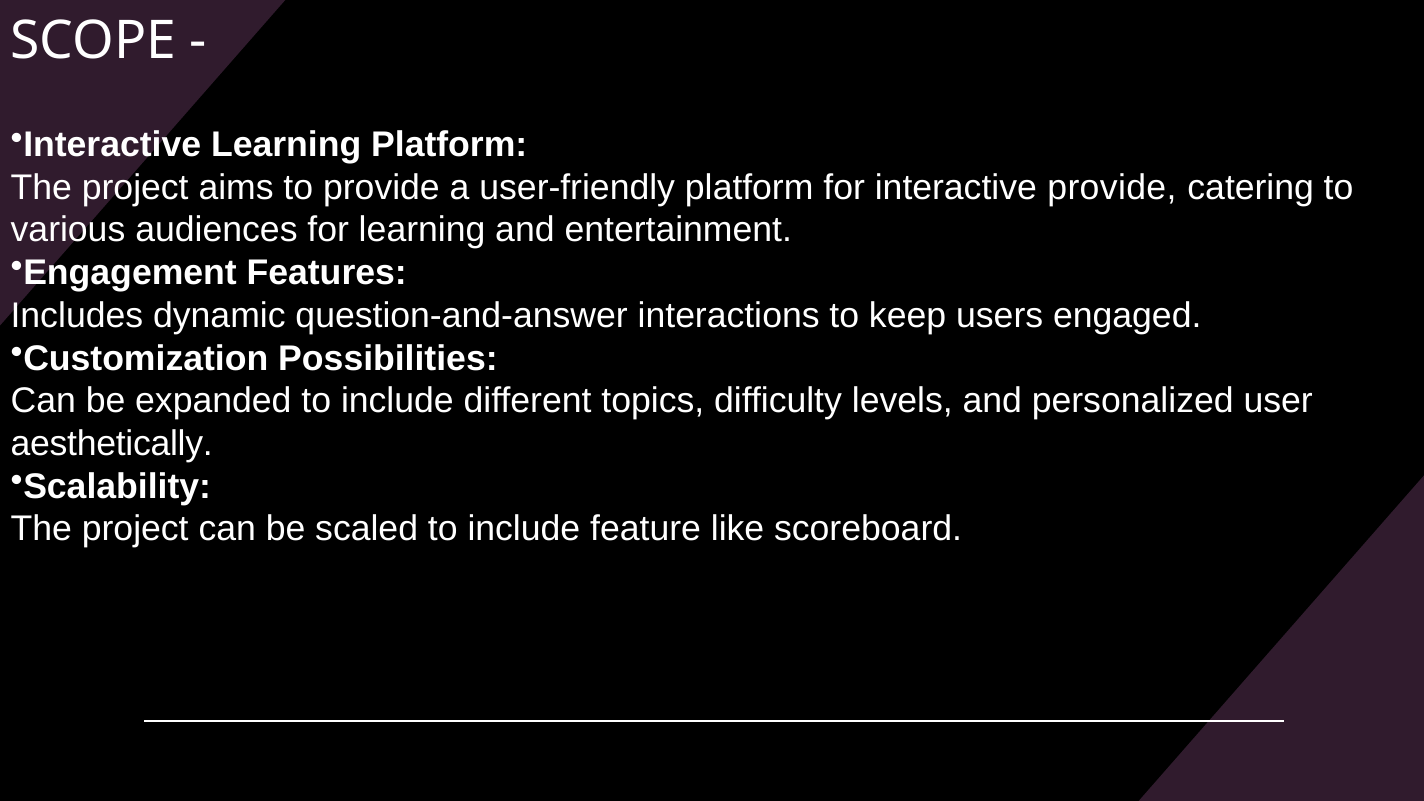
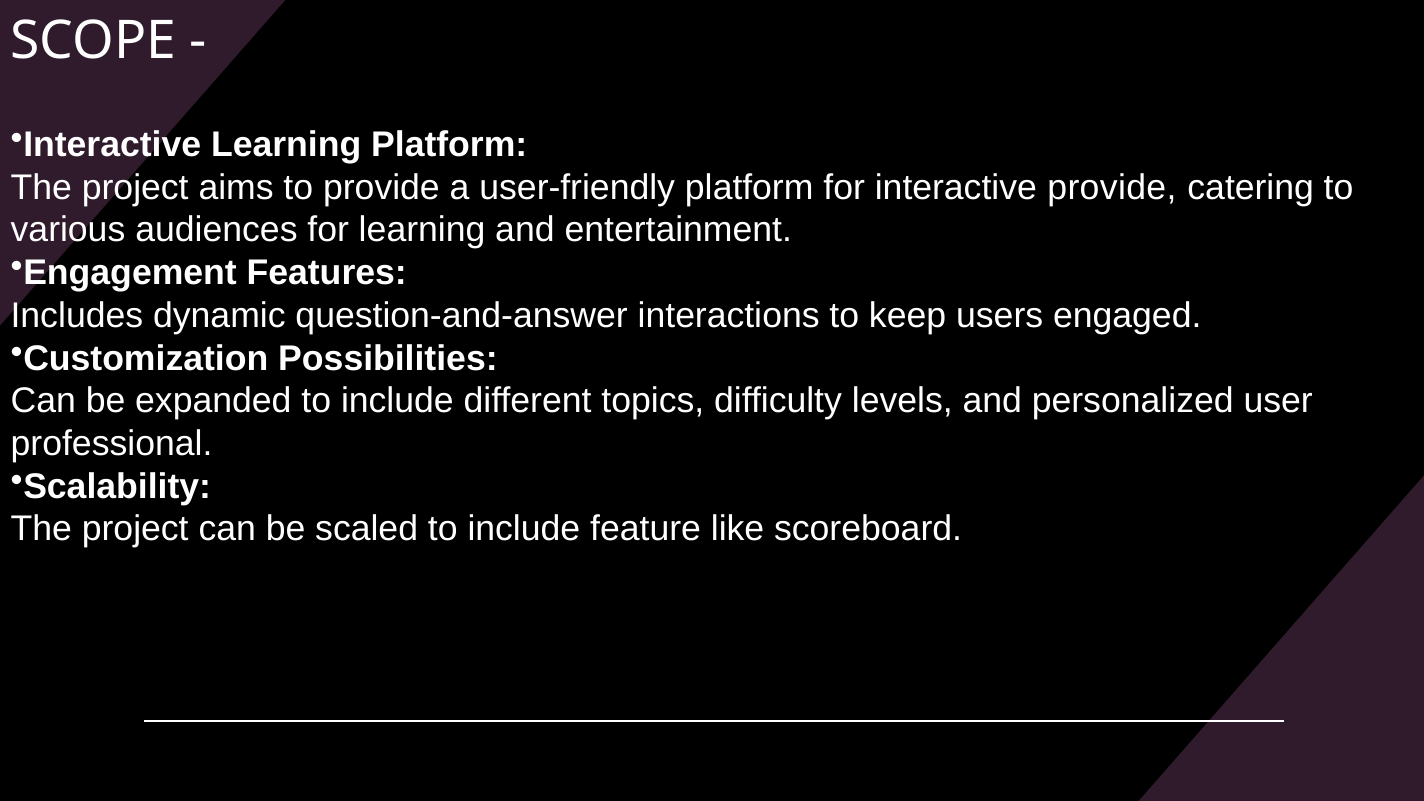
aesthetically: aesthetically -> professional
